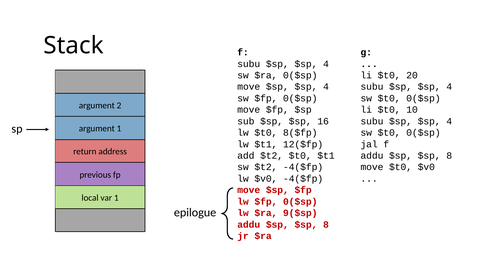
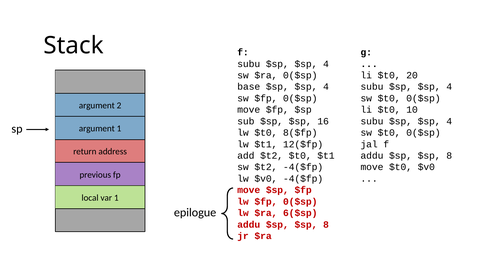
move at (249, 87): move -> base
9($sp: 9($sp -> 6($sp
